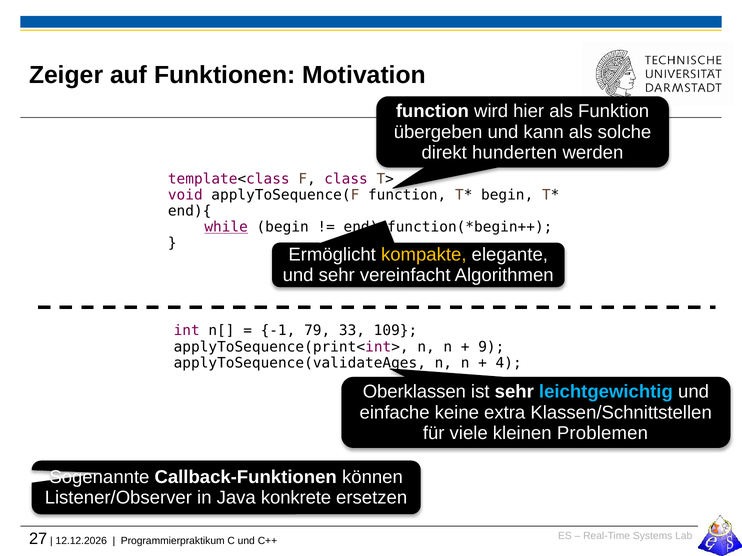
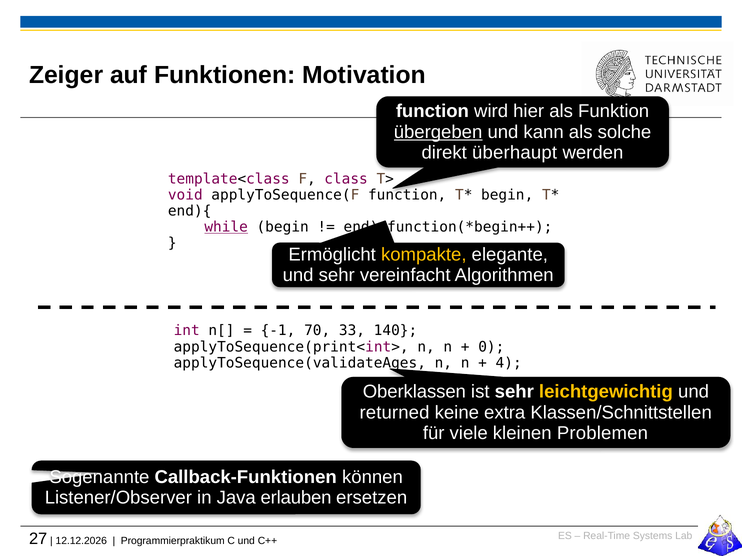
übergeben underline: none -> present
hunderten: hunderten -> überhaupt
79: 79 -> 70
109: 109 -> 140
9: 9 -> 0
leichtgewichtig colour: light blue -> yellow
einfache: einfache -> returned
konkrete: konkrete -> erlauben
